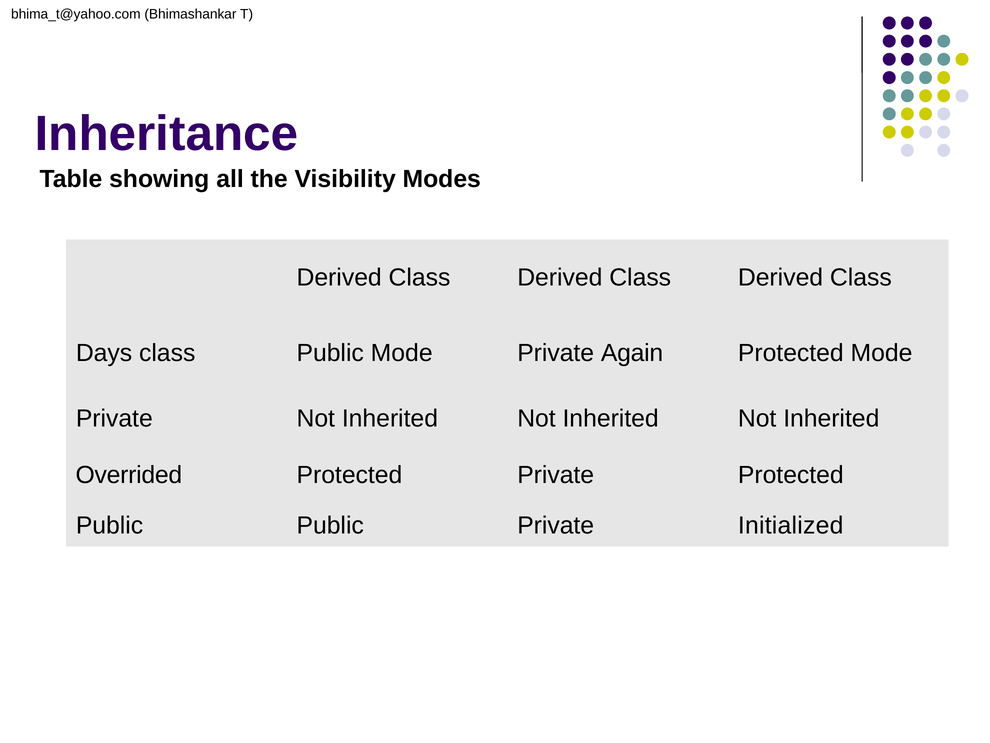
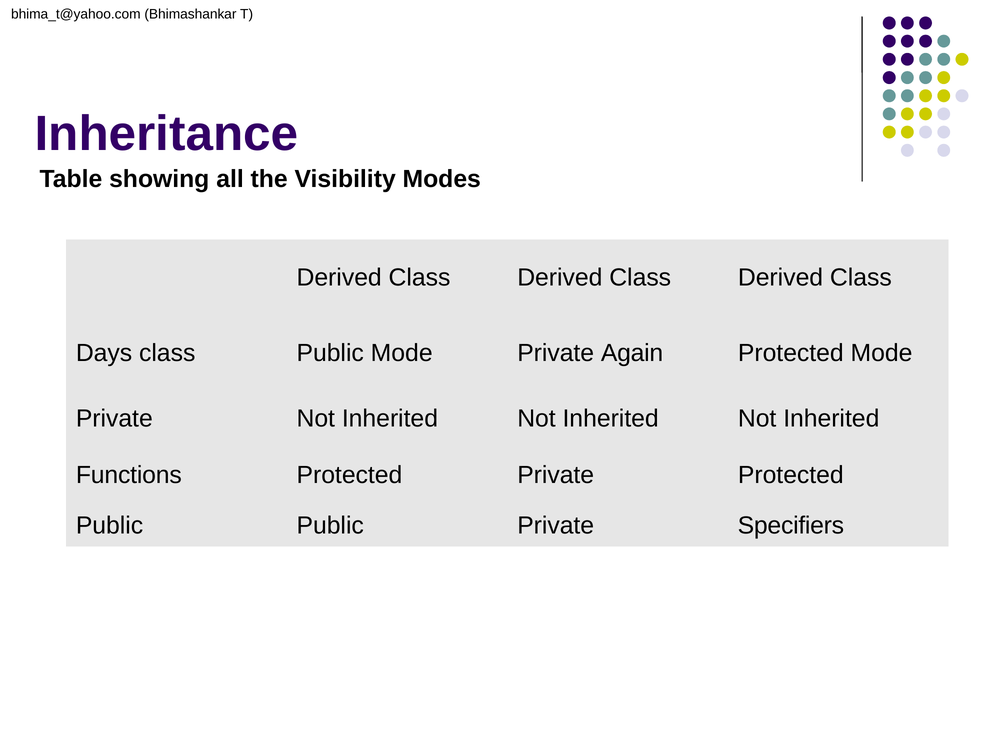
Overrided: Overrided -> Functions
Initialized: Initialized -> Specifiers
